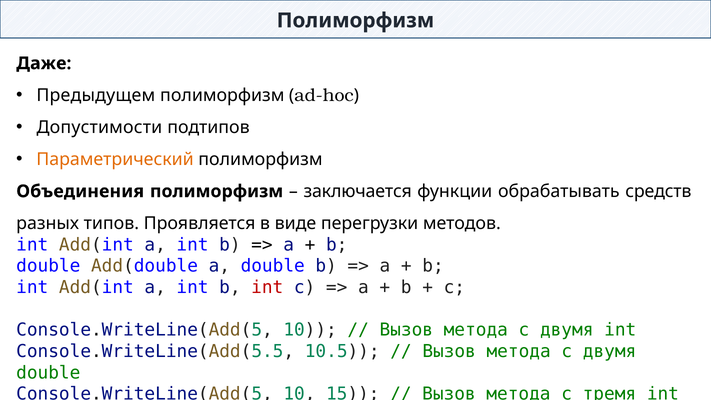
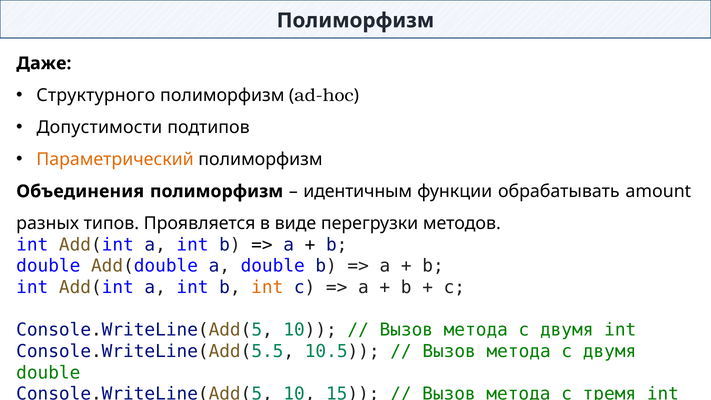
Предыдущем: Предыдущем -> Структурного
заключается: заключается -> идентичным
средств: средств -> amount
int at (267, 287) colour: red -> orange
